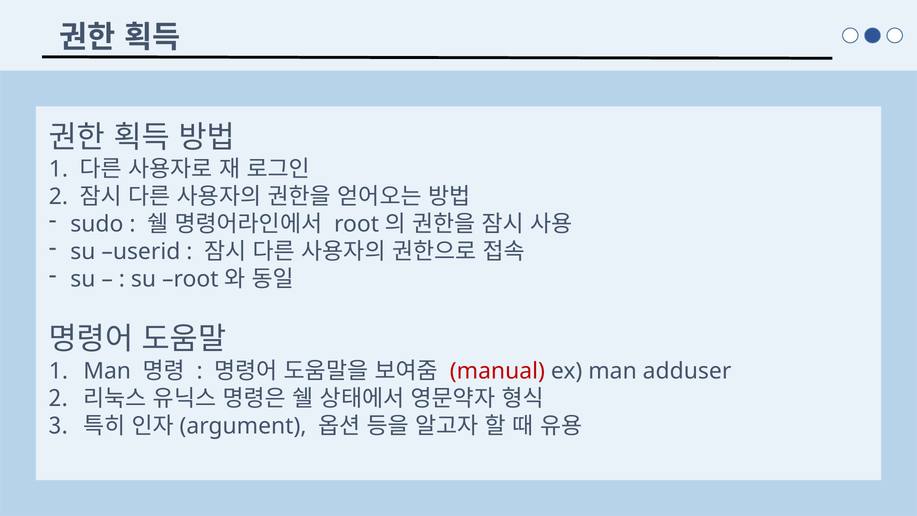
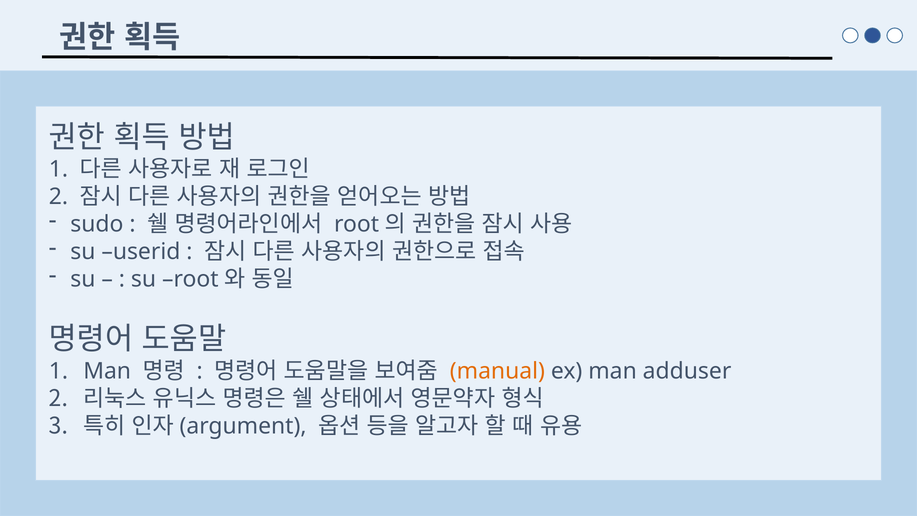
manual colour: red -> orange
